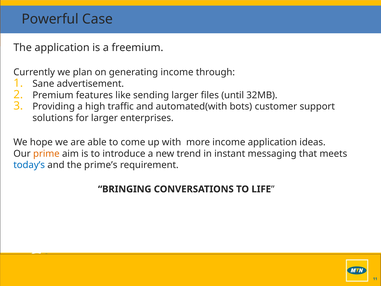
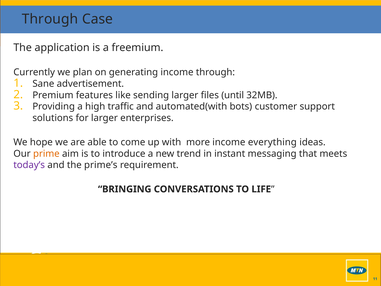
Powerful at (50, 19): Powerful -> Through
income application: application -> everything
today’s colour: blue -> purple
